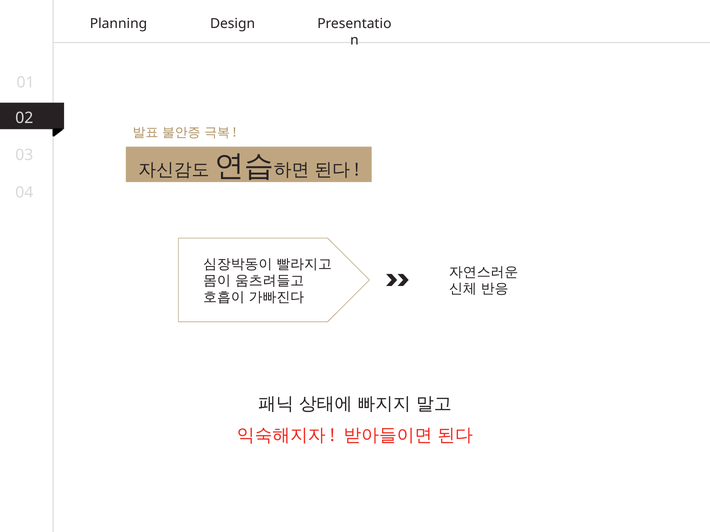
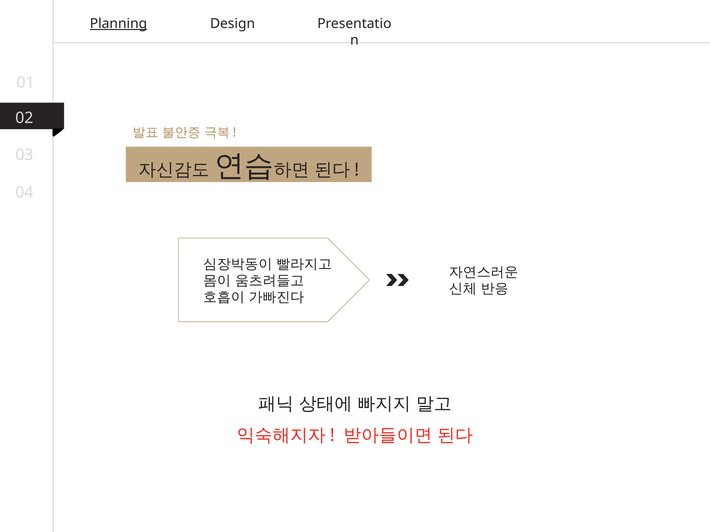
Planning underline: none -> present
